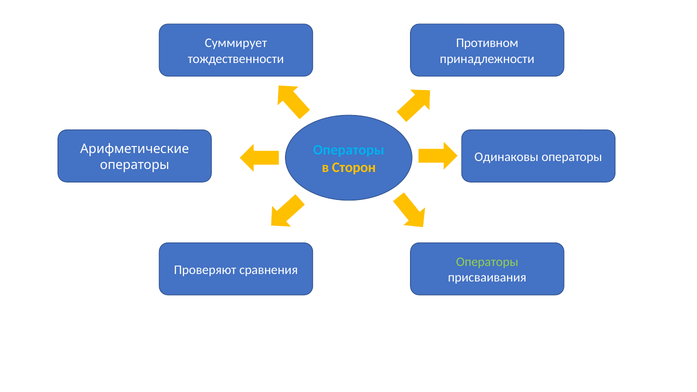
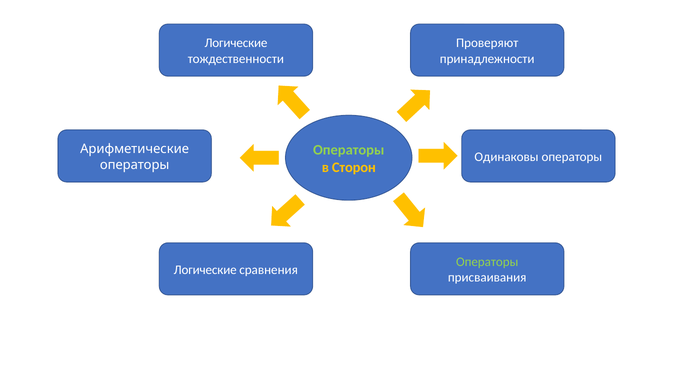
Суммирует at (236, 43): Суммирует -> Логические
Противном: Противном -> Проверяют
Операторы at (349, 150) colour: light blue -> light green
Проверяют at (205, 270): Проверяют -> Логические
